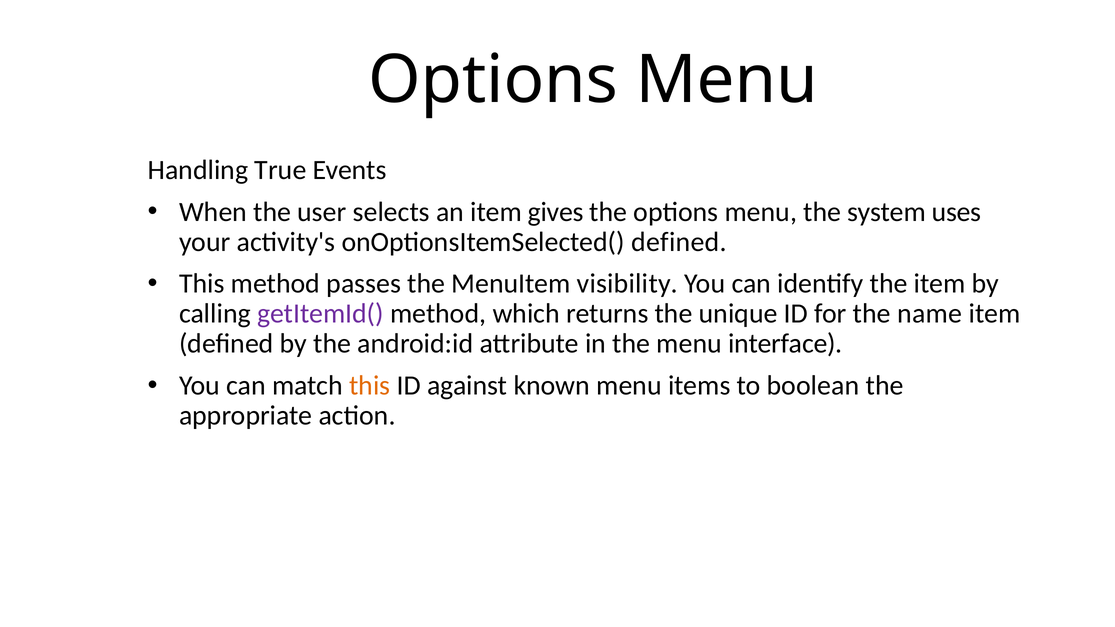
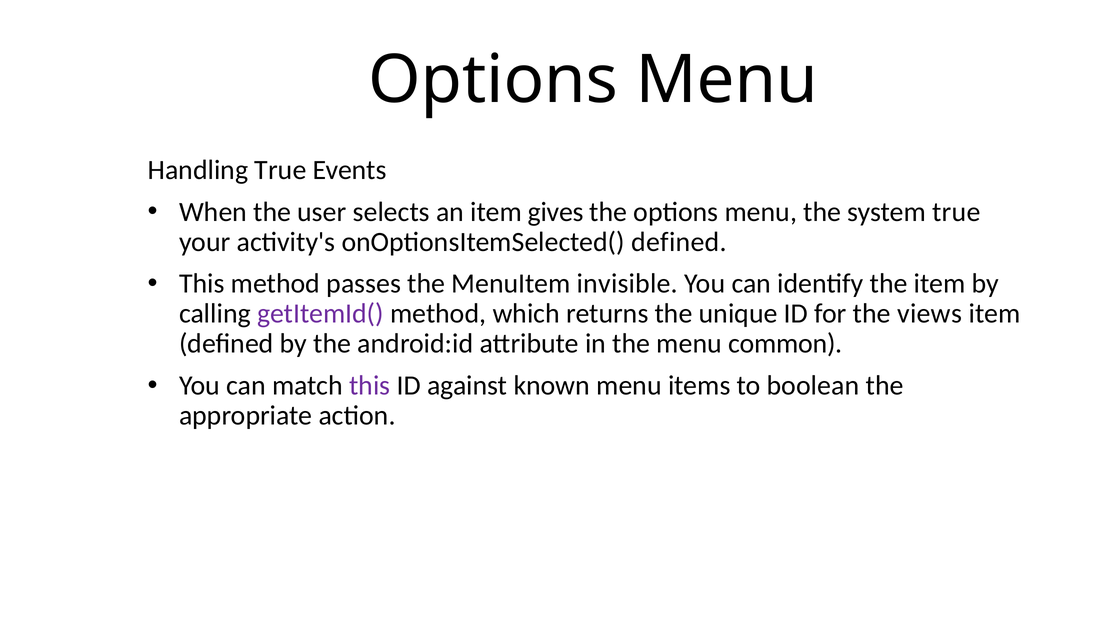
system uses: uses -> true
visibility: visibility -> invisible
name: name -> views
interface: interface -> common
this at (370, 386) colour: orange -> purple
